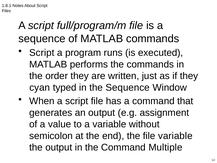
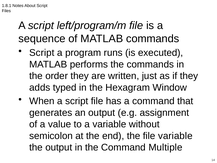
full/program/m: full/program/m -> left/program/m
cyan: cyan -> adds
the Sequence: Sequence -> Hexagram
